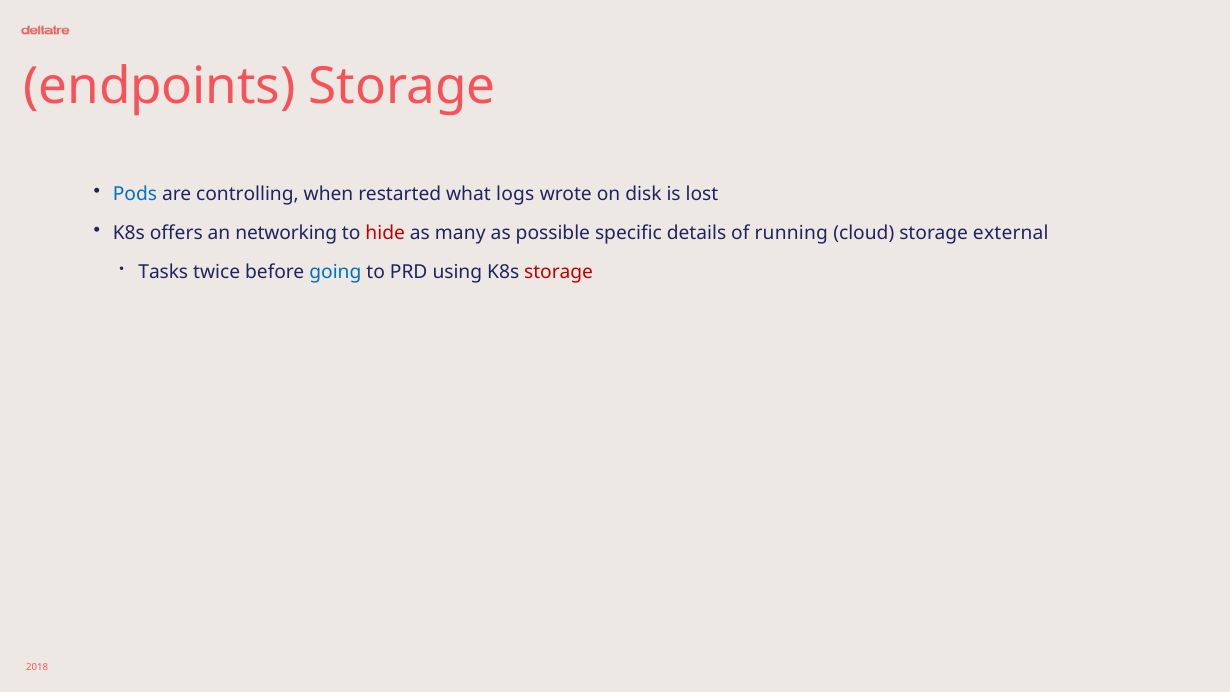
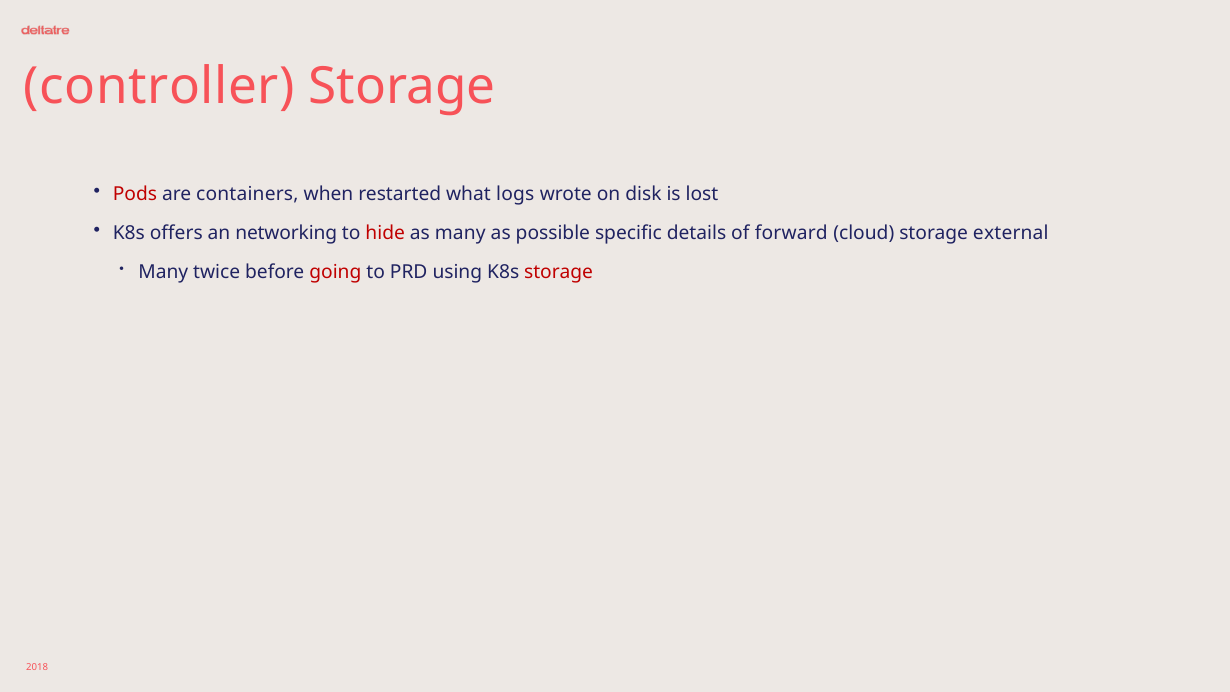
endpoints: endpoints -> controller
Pods colour: blue -> red
controlling: controlling -> containers
running: running -> forward
Tasks at (163, 272): Tasks -> Many
going colour: blue -> red
